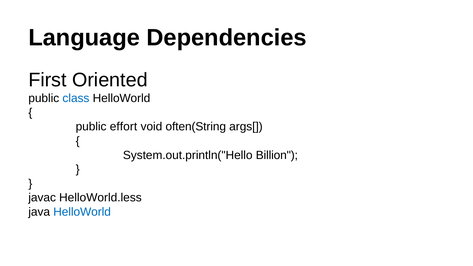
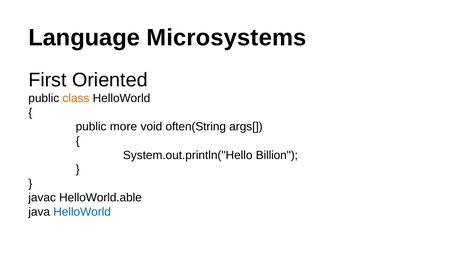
Dependencies: Dependencies -> Microsystems
class colour: blue -> orange
effort: effort -> more
HelloWorld.less: HelloWorld.less -> HelloWorld.able
